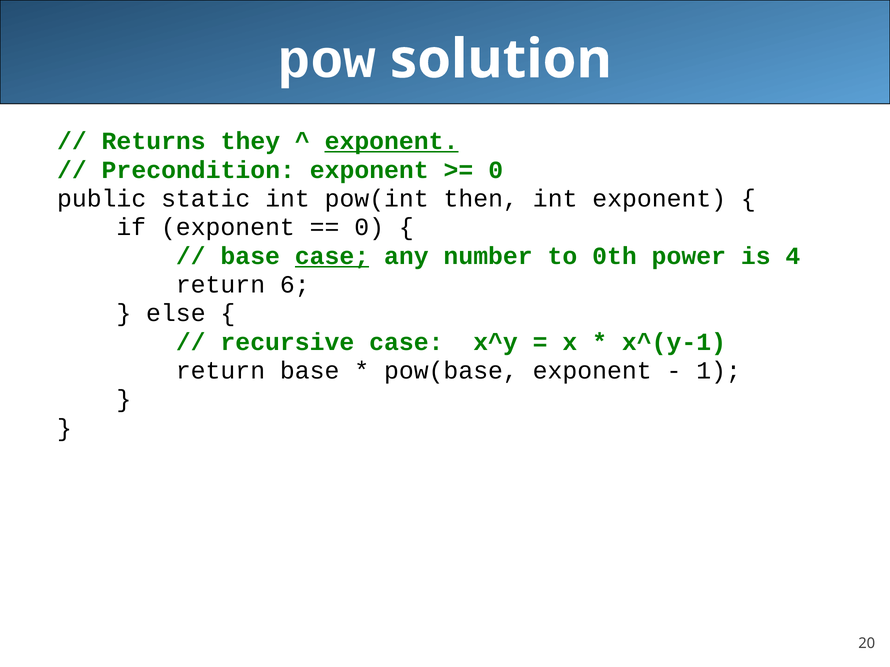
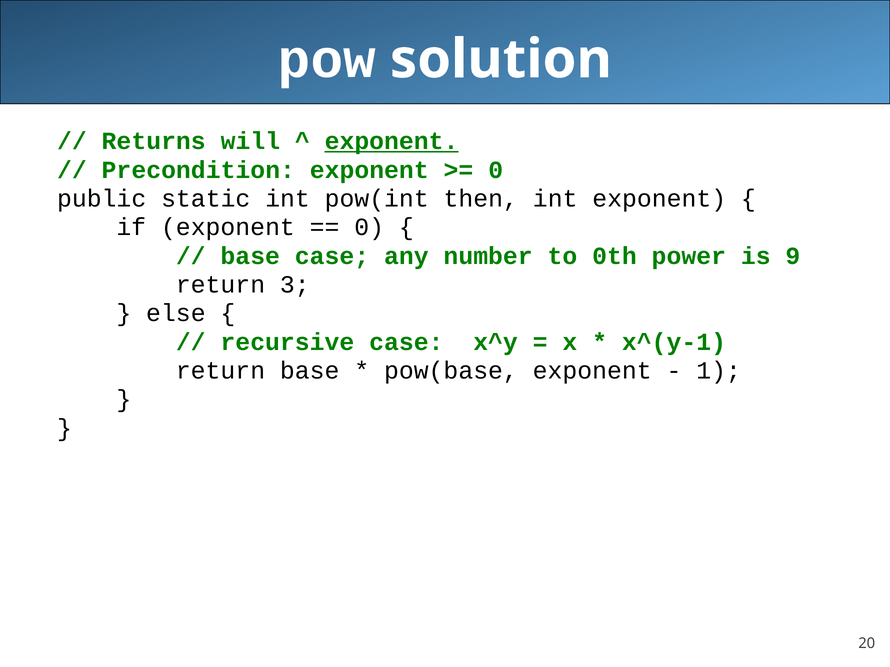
they: they -> will
case at (332, 256) underline: present -> none
4: 4 -> 9
6: 6 -> 3
